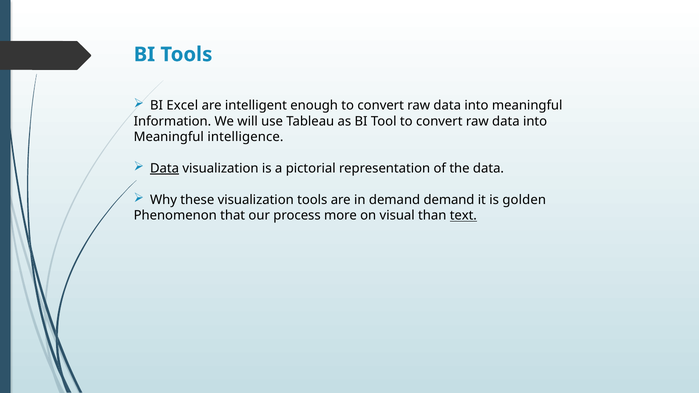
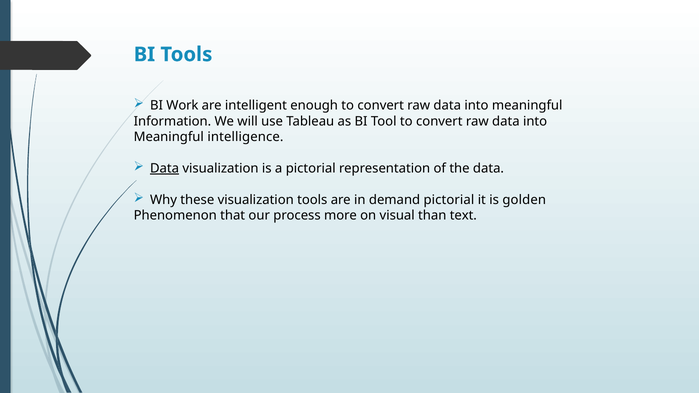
Excel: Excel -> Work
demand demand: demand -> pictorial
text underline: present -> none
